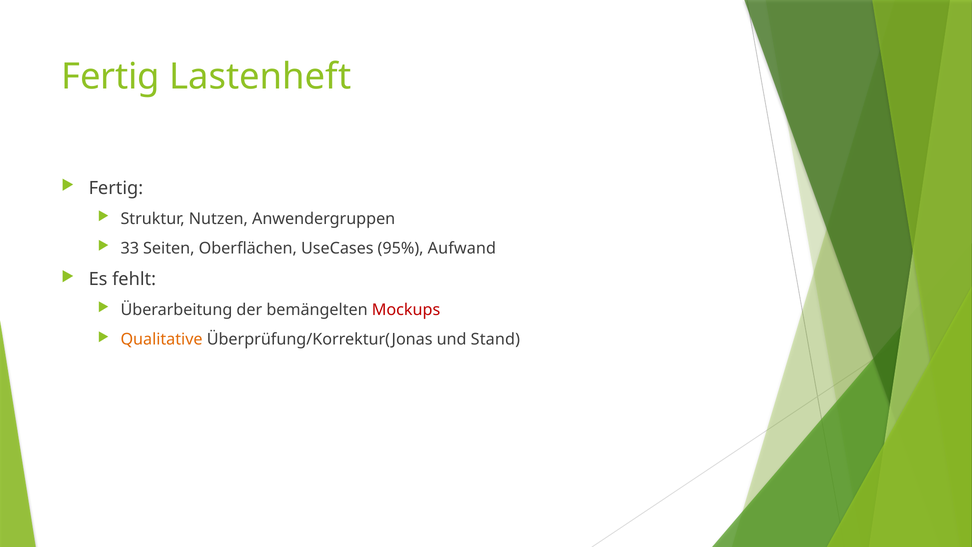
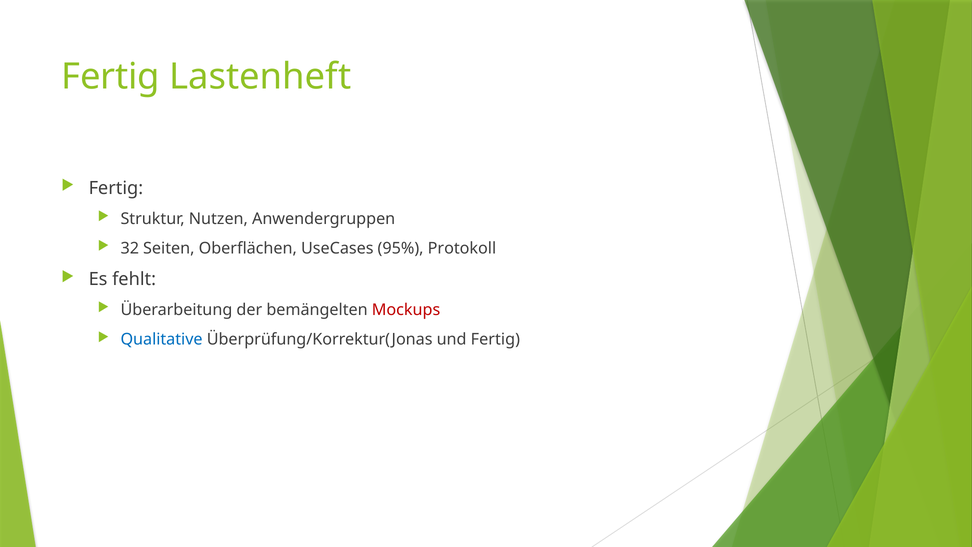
33: 33 -> 32
Aufwand: Aufwand -> Protokoll
Qualitative colour: orange -> blue
und Stand: Stand -> Fertig
